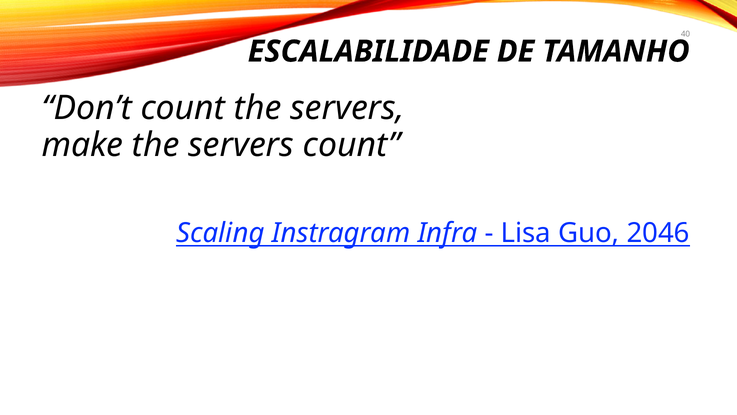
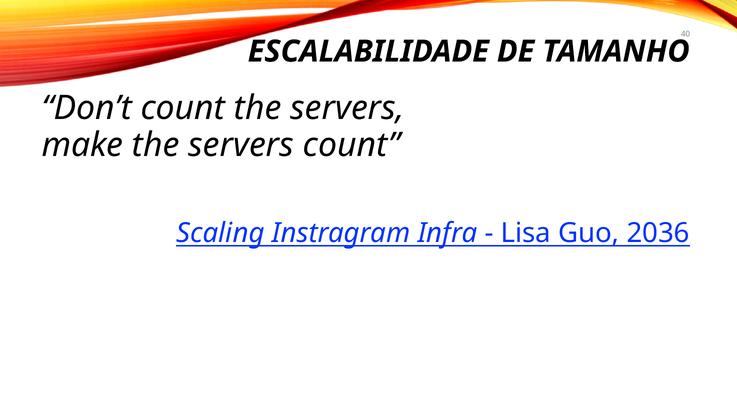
2046: 2046 -> 2036
